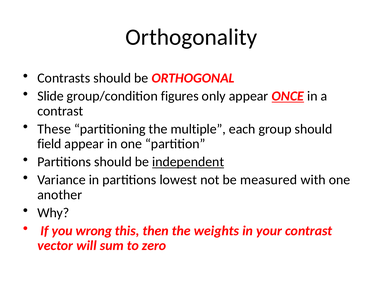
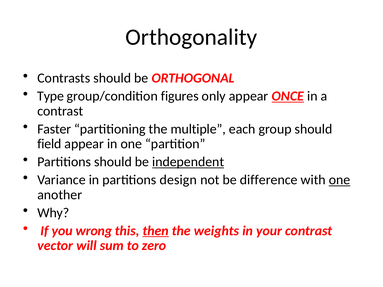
Slide: Slide -> Type
These: These -> Faster
lowest: lowest -> design
measured: measured -> difference
one at (340, 180) underline: none -> present
then underline: none -> present
